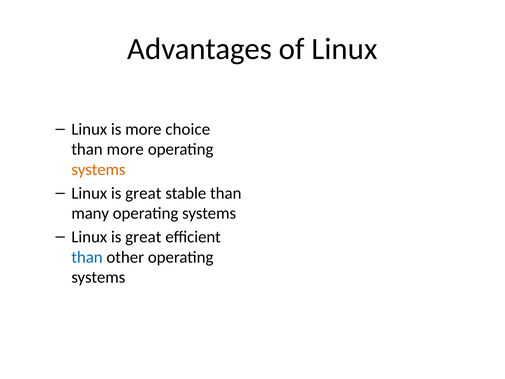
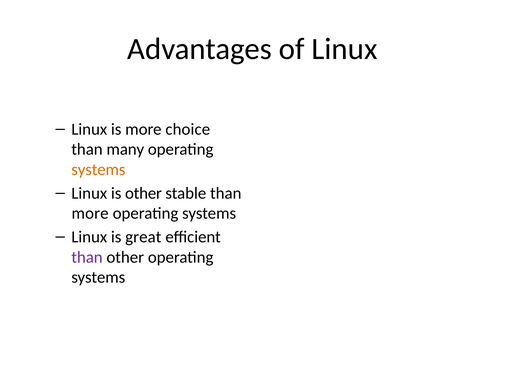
than more: more -> many
great at (143, 193): great -> other
many at (90, 213): many -> more
than at (87, 257) colour: blue -> purple
